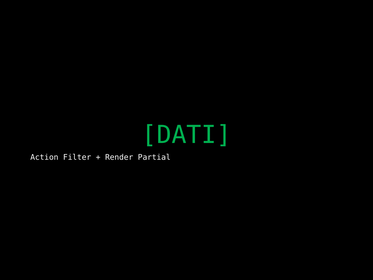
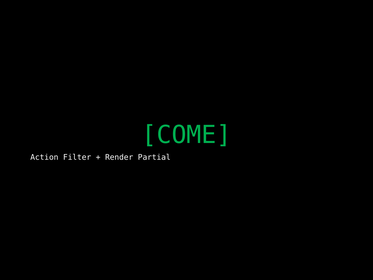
DATI: DATI -> COME
